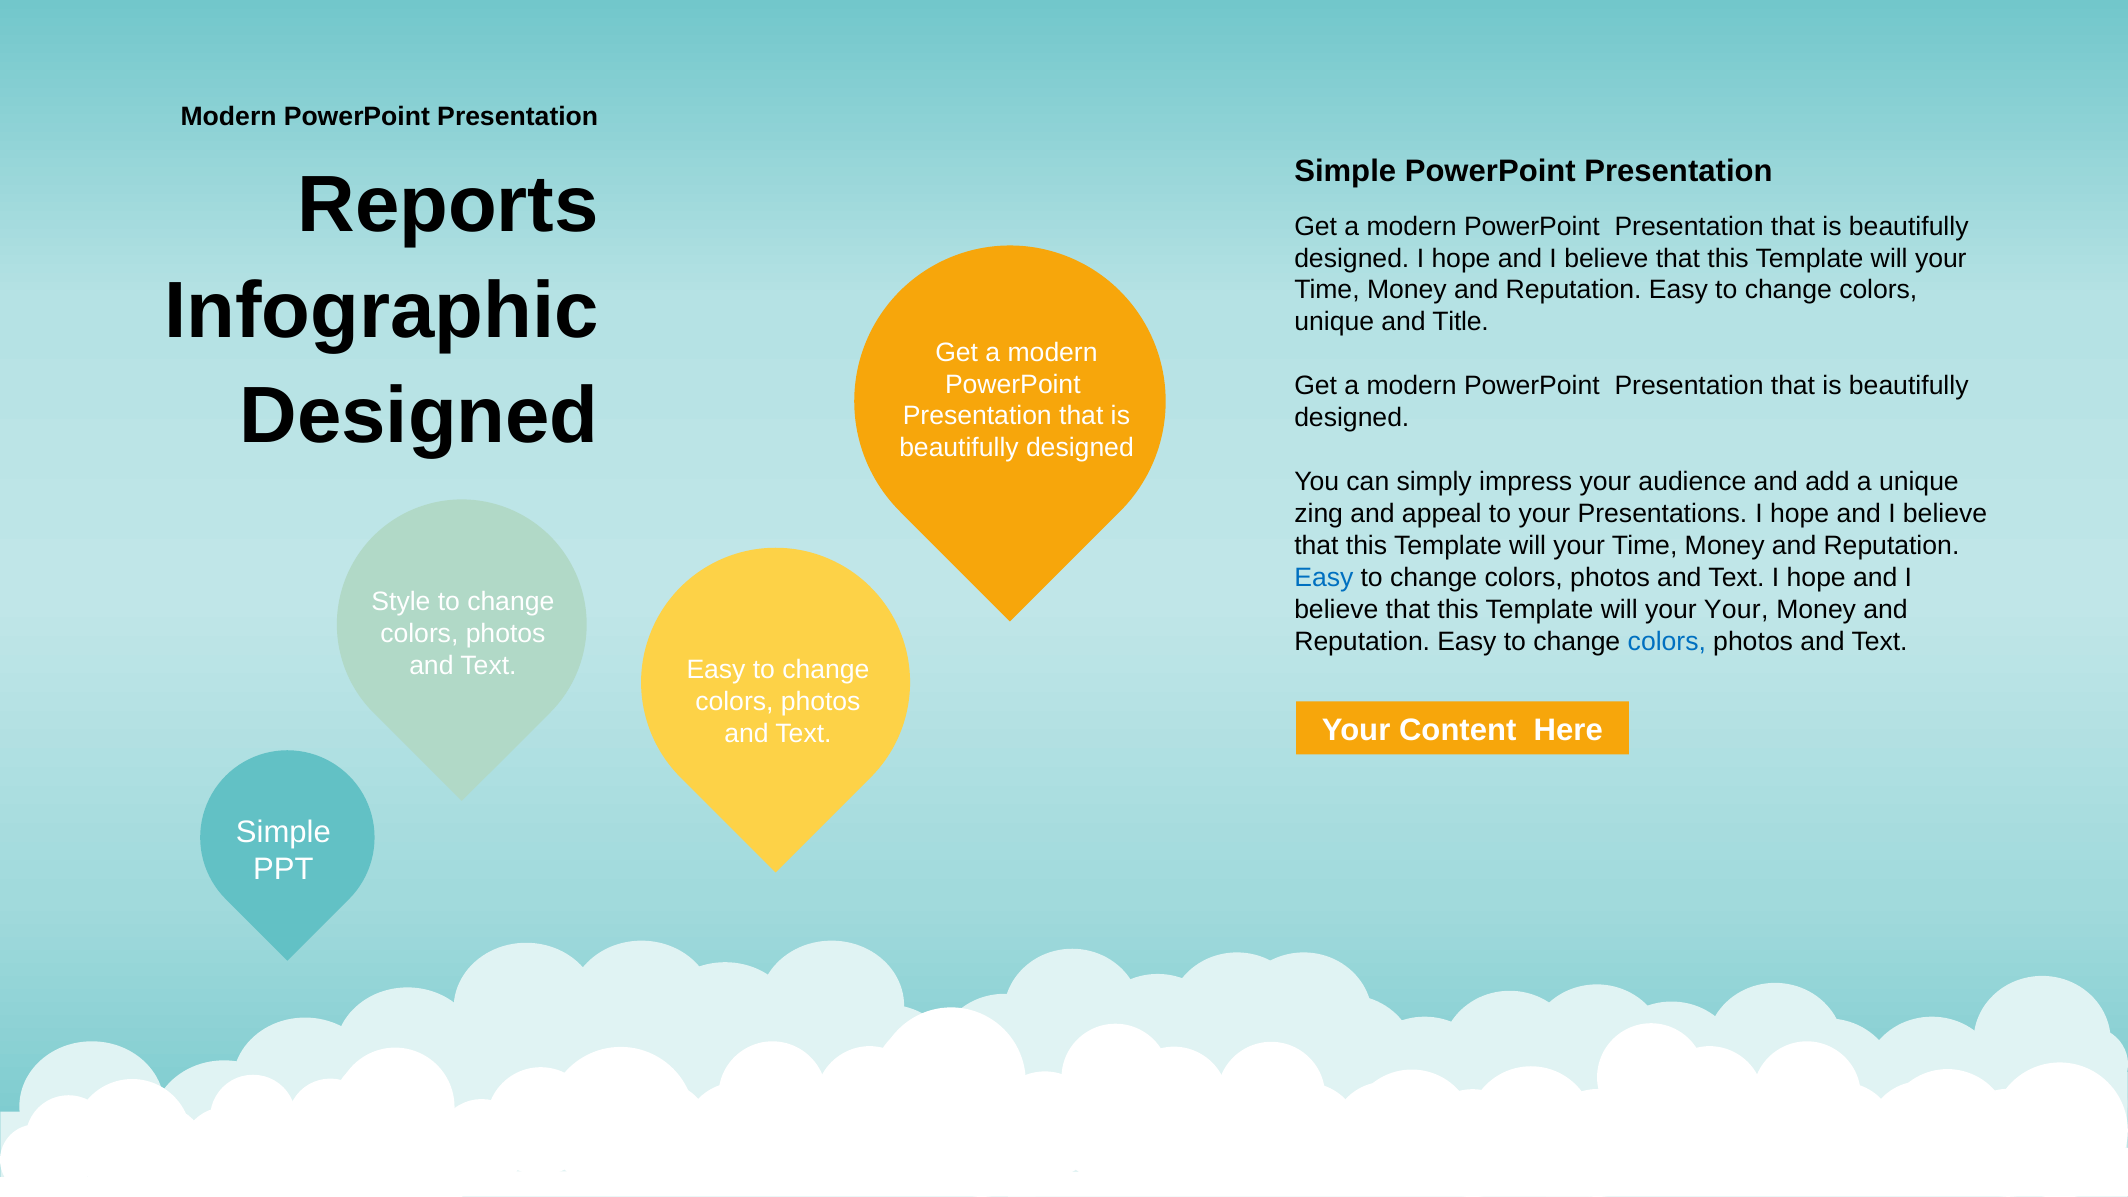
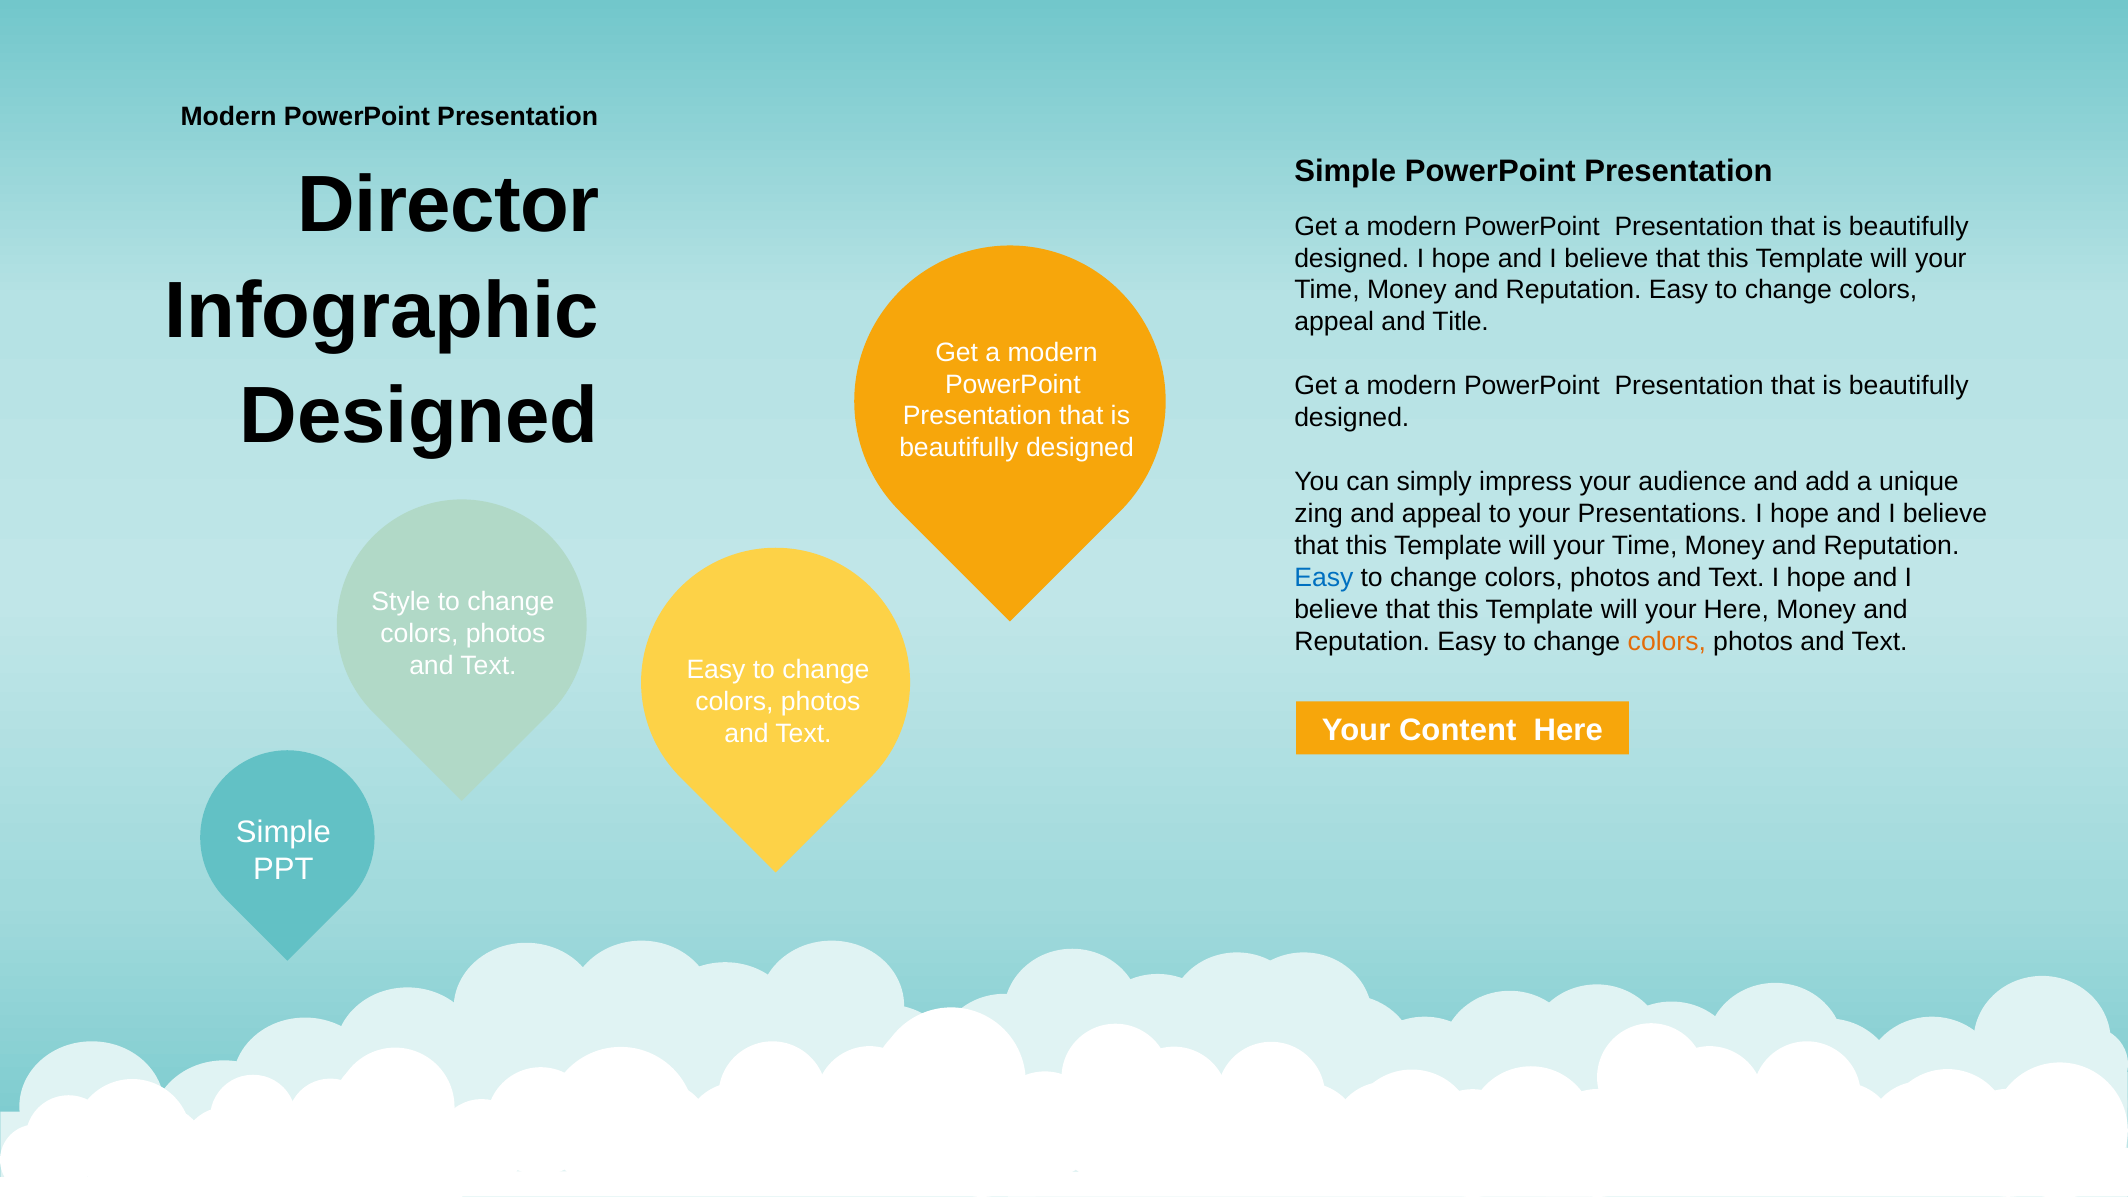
Reports: Reports -> Director
unique at (1334, 322): unique -> appeal
your Your: Your -> Here
colors at (1667, 641) colour: blue -> orange
